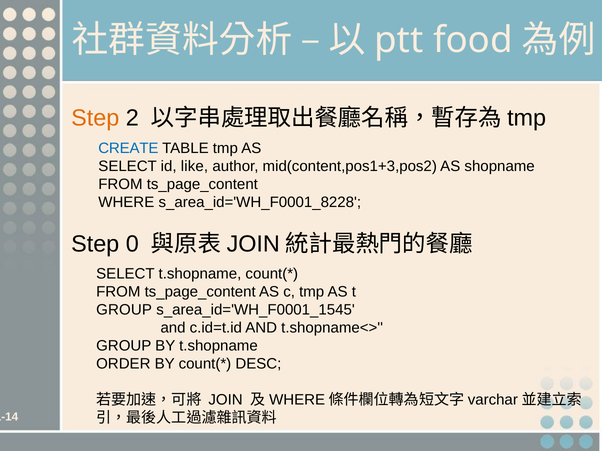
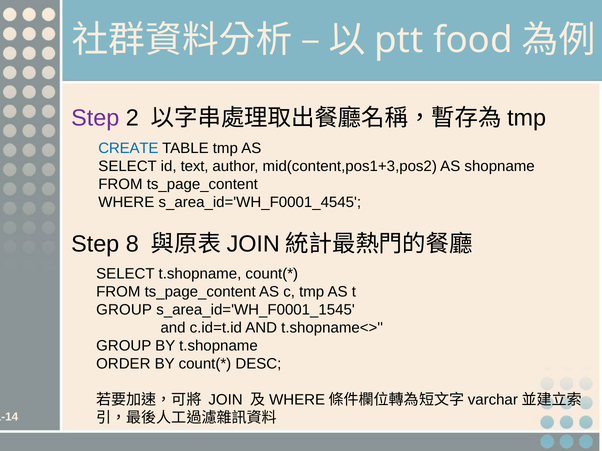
Step at (95, 118) colour: orange -> purple
like: like -> text
s_area_id='WH_F0001_8228: s_area_id='WH_F0001_8228 -> s_area_id='WH_F0001_4545
0: 0 -> 8
